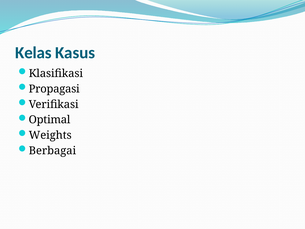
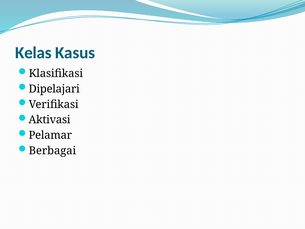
Propagasi: Propagasi -> Dipelajari
Optimal: Optimal -> Aktivasi
Weights: Weights -> Pelamar
